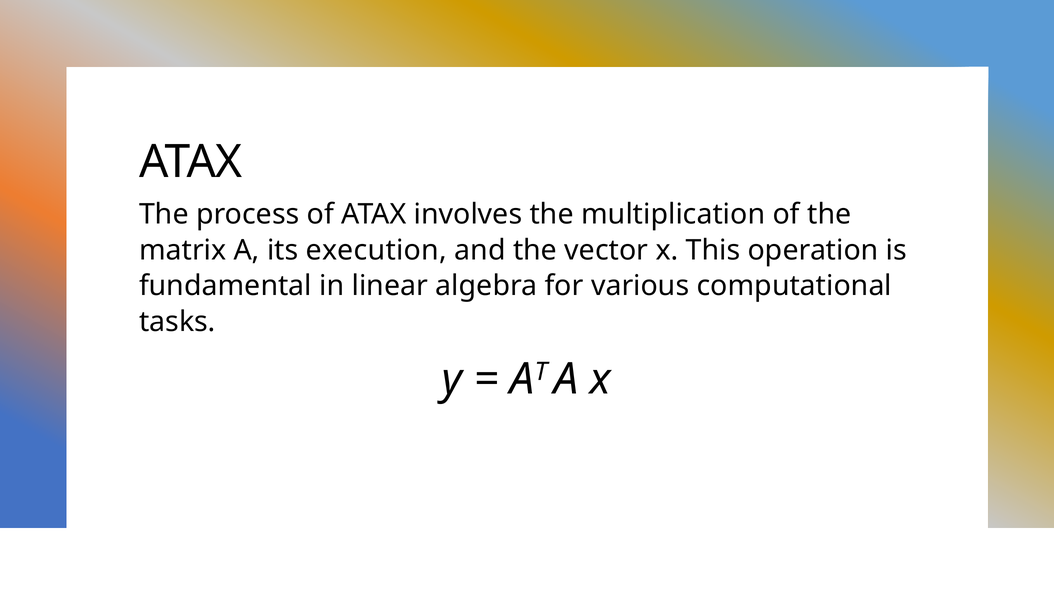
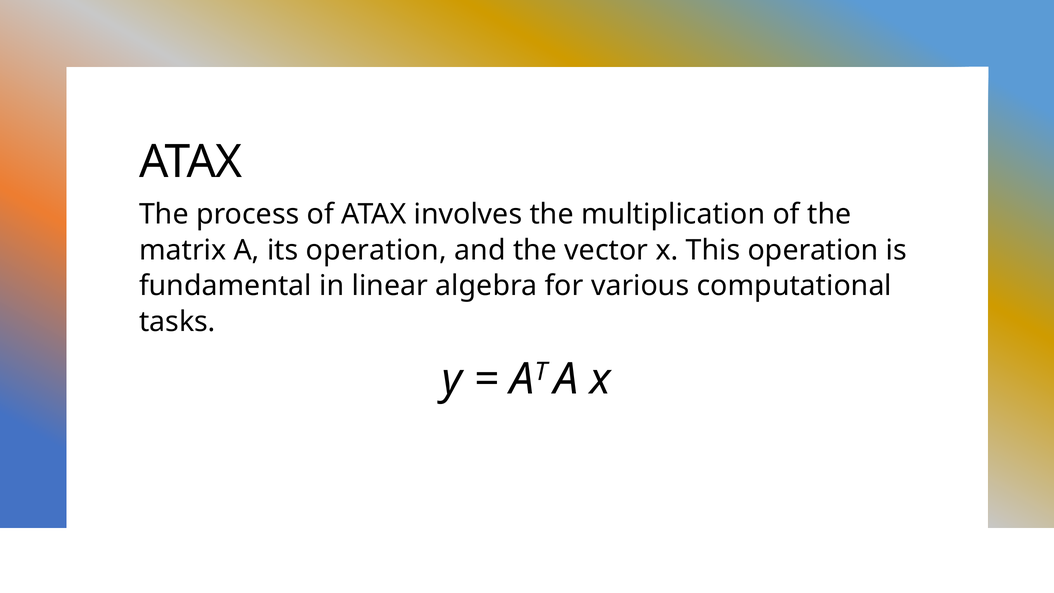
its execution: execution -> operation
